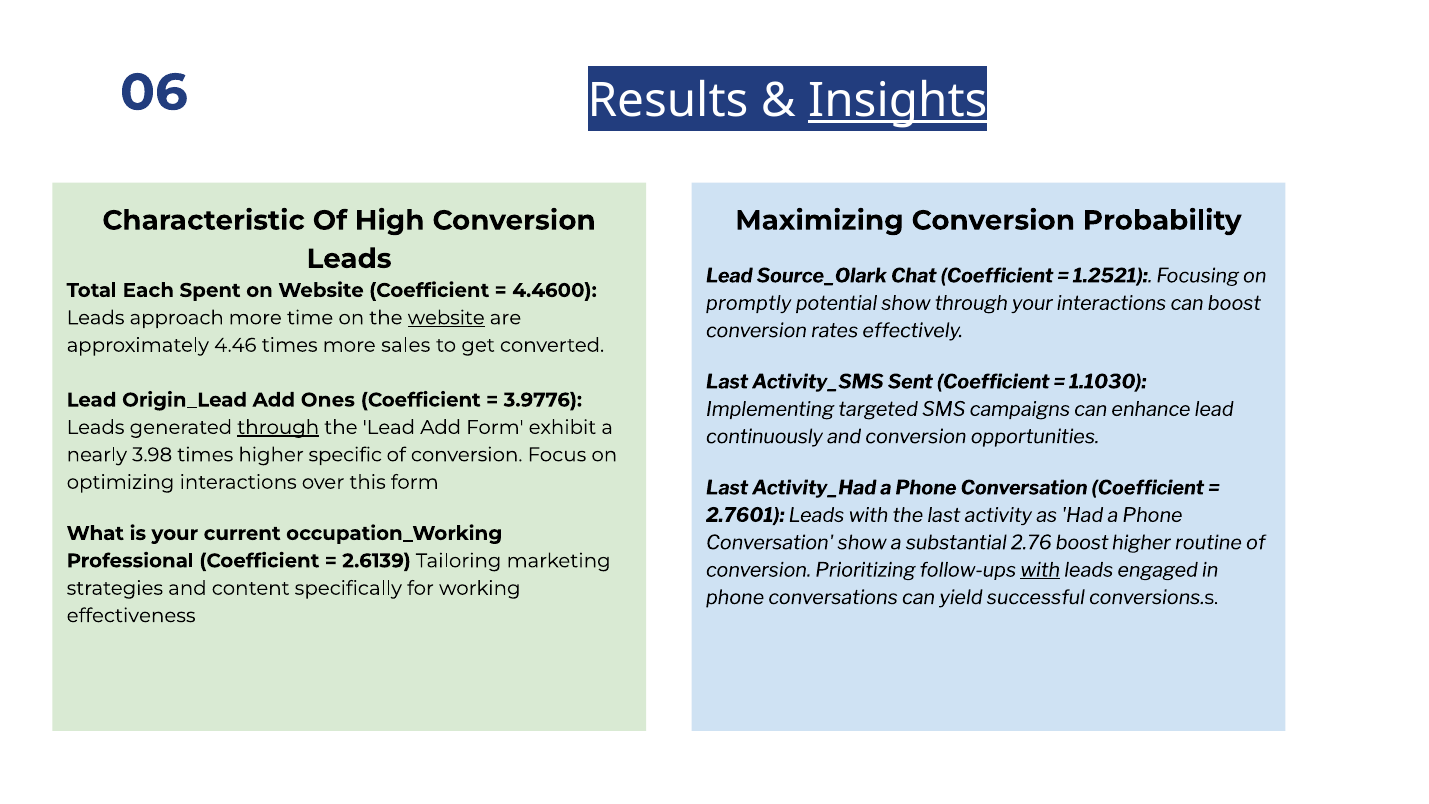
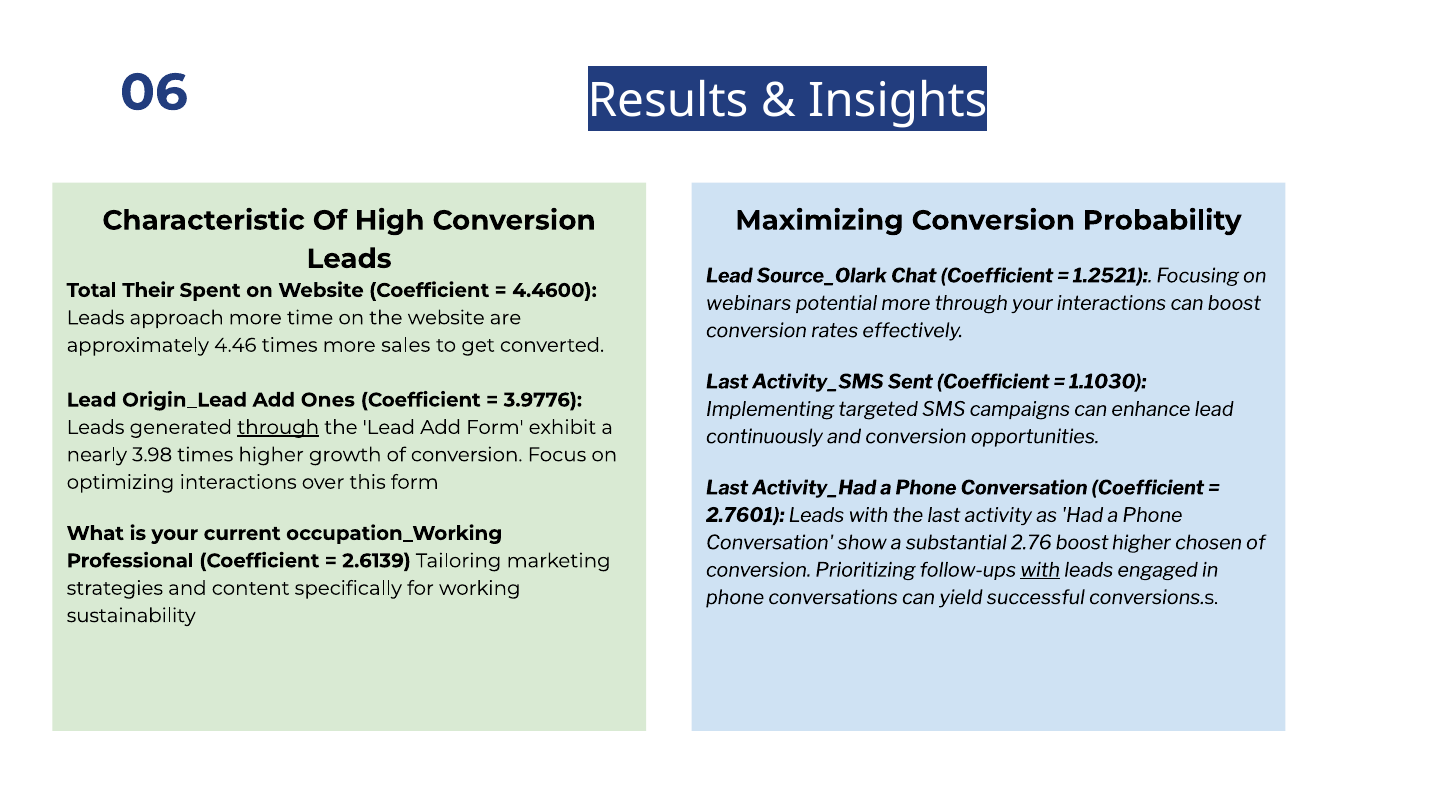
Insights underline: present -> none
Each: Each -> Their
promptly: promptly -> webinars
potential show: show -> more
website at (446, 318) underline: present -> none
specific: specific -> growth
routine: routine -> chosen
effectiveness: effectiveness -> sustainability
